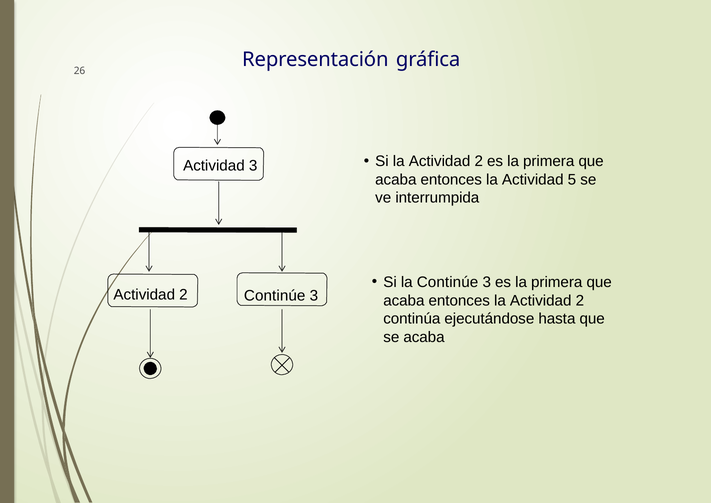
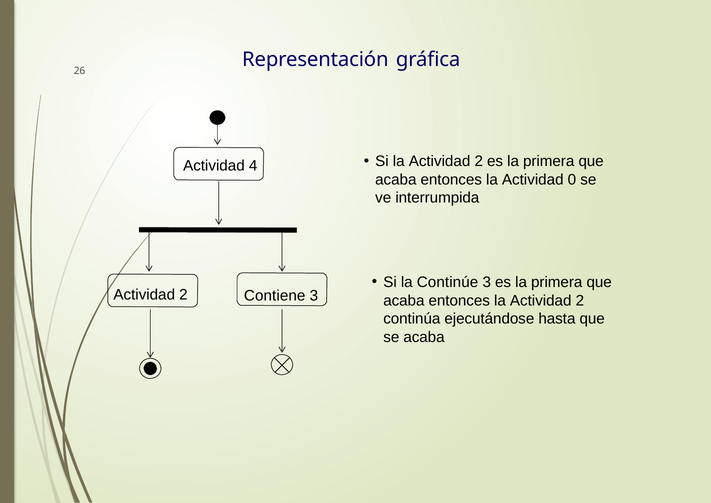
Actividad 3: 3 -> 4
5: 5 -> 0
2 Continúe: Continúe -> Contiene
